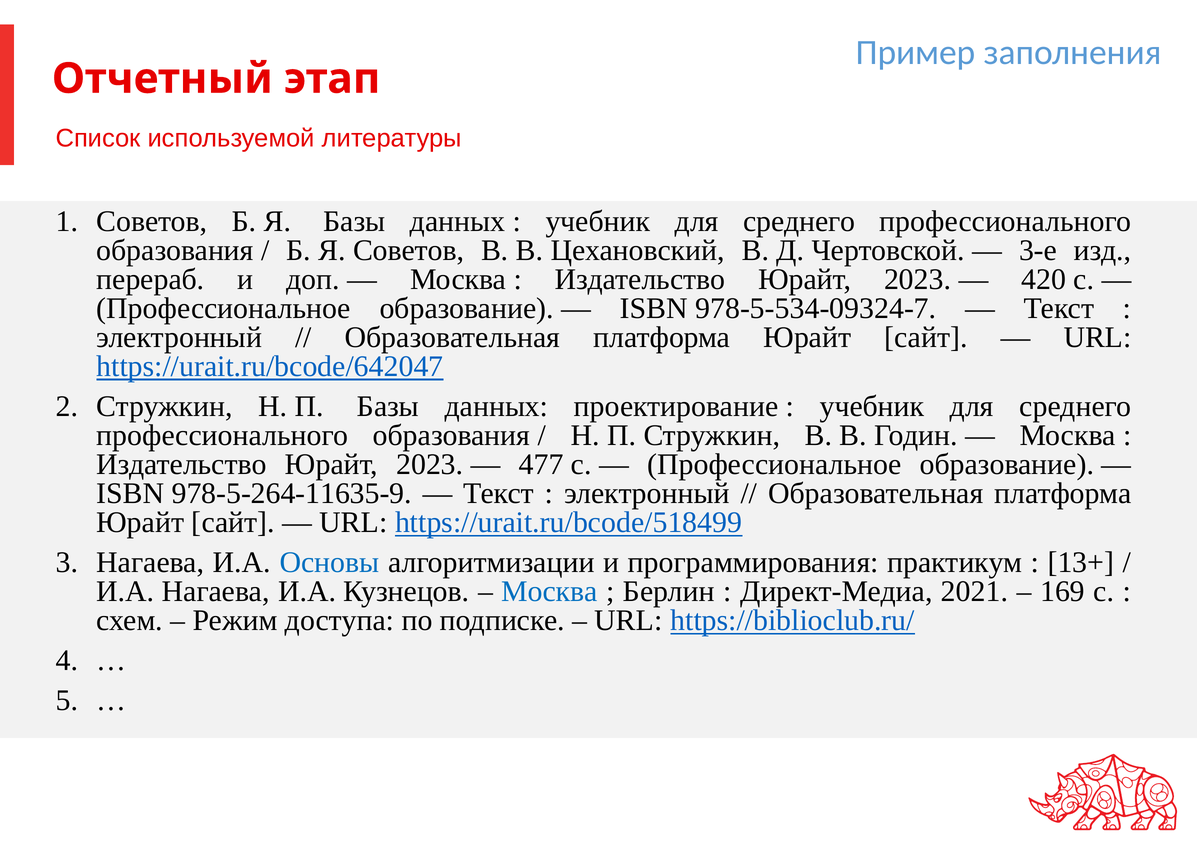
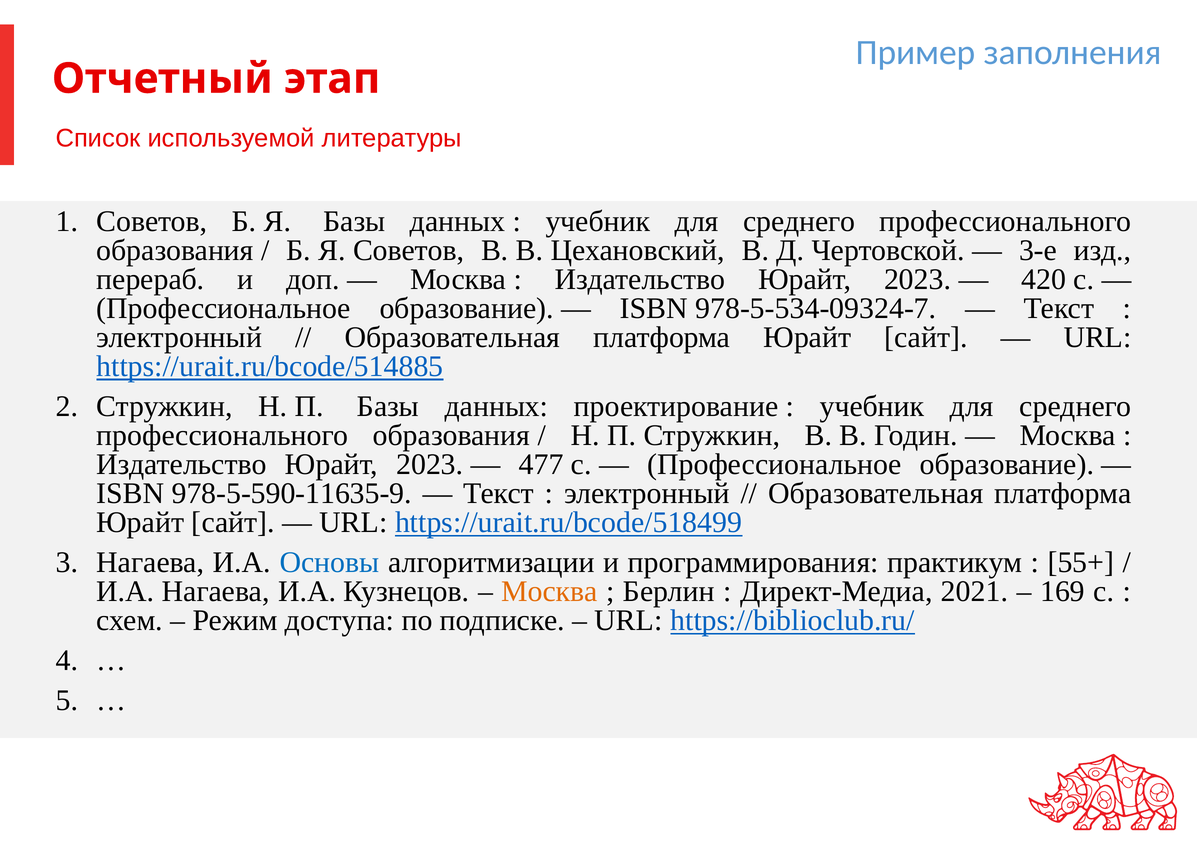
https://urait.ru/bcode/642047: https://urait.ru/bcode/642047 -> https://urait.ru/bcode/514885
978-5-264-11635-9: 978-5-264-11635-9 -> 978-5-590-11635-9
13+: 13+ -> 55+
Москва at (550, 591) colour: blue -> orange
